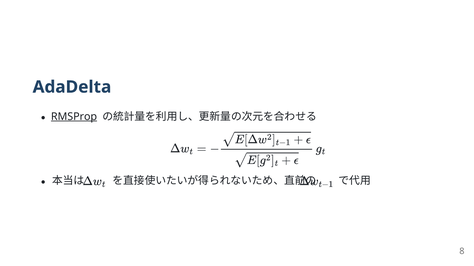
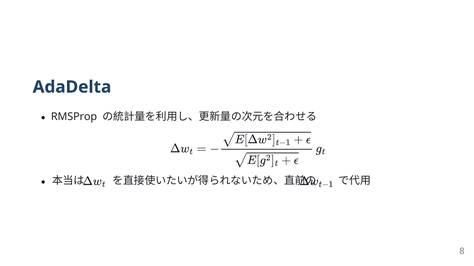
RMSProp underline: present -> none
